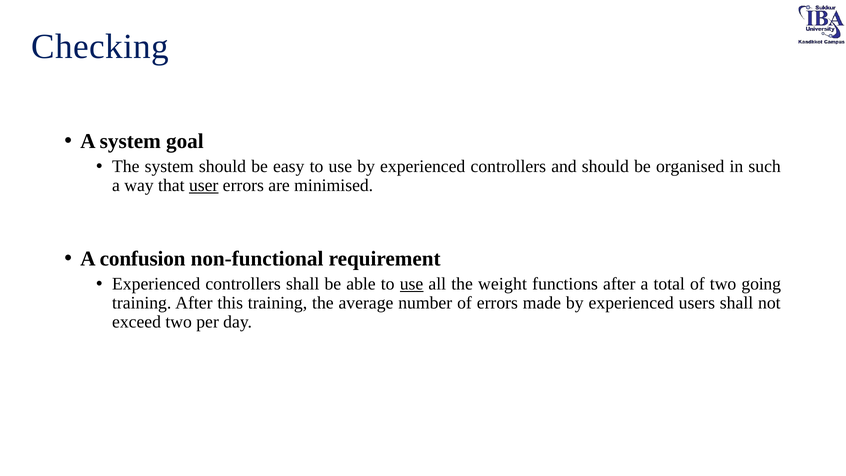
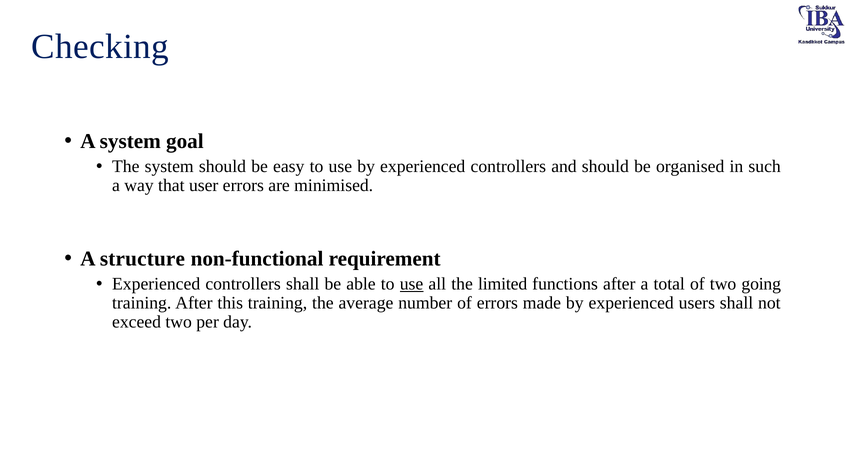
user underline: present -> none
confusion: confusion -> structure
weight: weight -> limited
